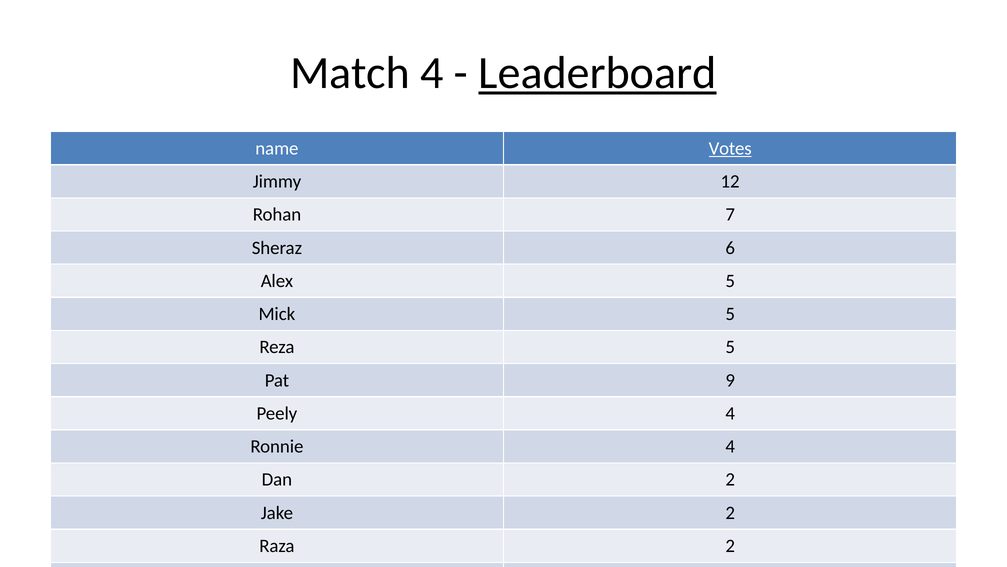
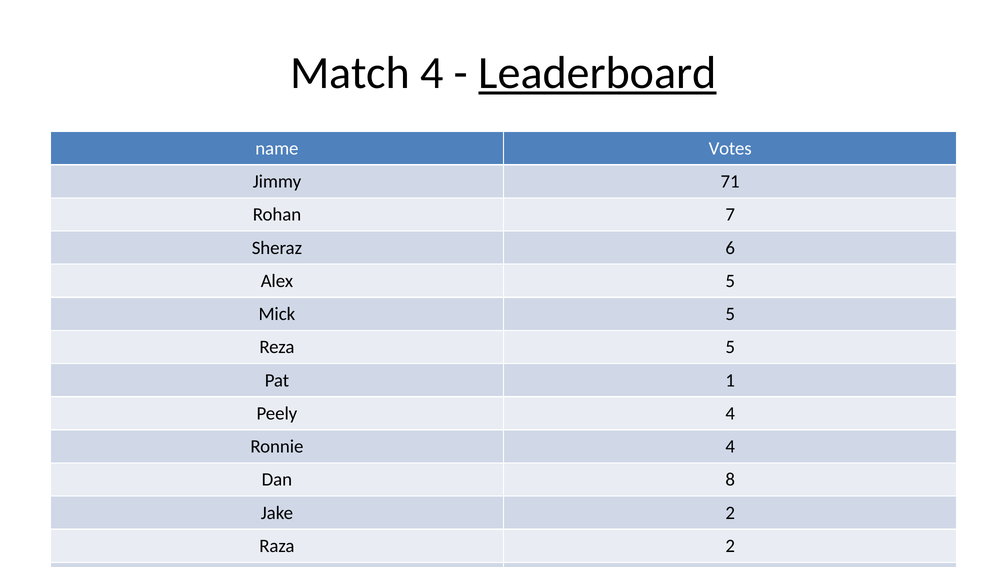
Votes underline: present -> none
12: 12 -> 71
Pat 9: 9 -> 1
Dan 2: 2 -> 8
